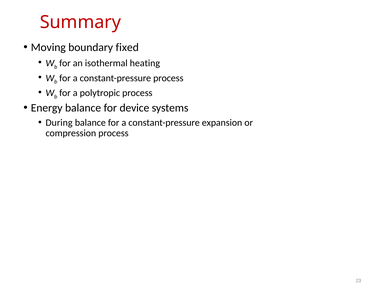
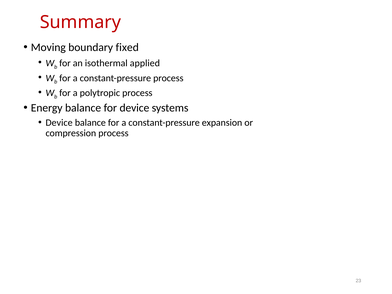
heating: heating -> applied
During at (59, 123): During -> Device
